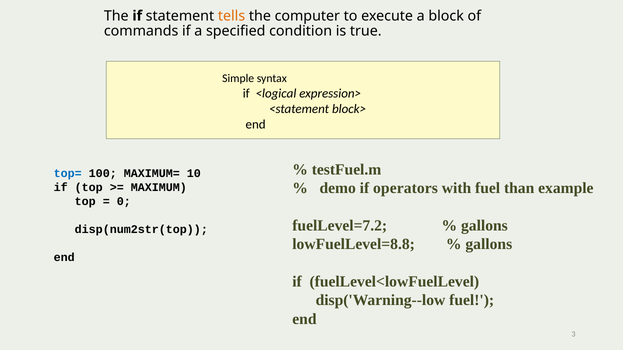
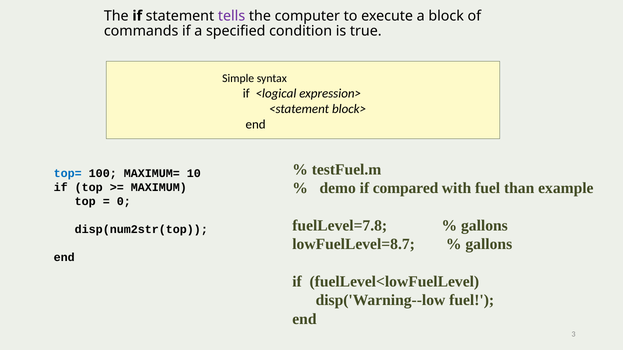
tells colour: orange -> purple
operators: operators -> compared
fuelLevel=7.2: fuelLevel=7.2 -> fuelLevel=7.8
lowFuelLevel=8.8: lowFuelLevel=8.8 -> lowFuelLevel=8.7
